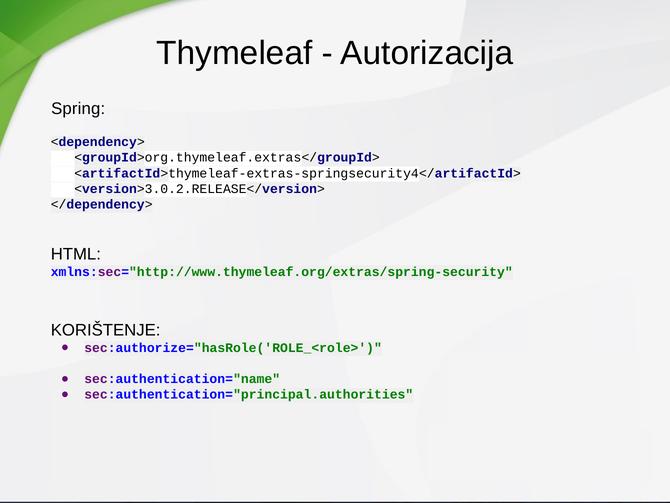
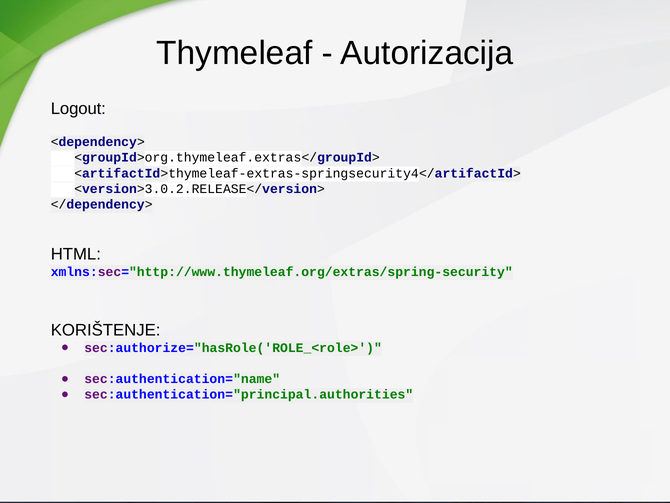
Spring: Spring -> Logout
